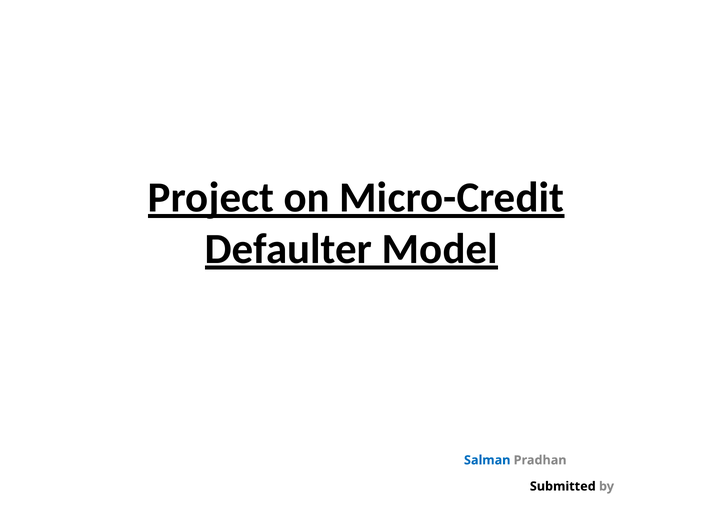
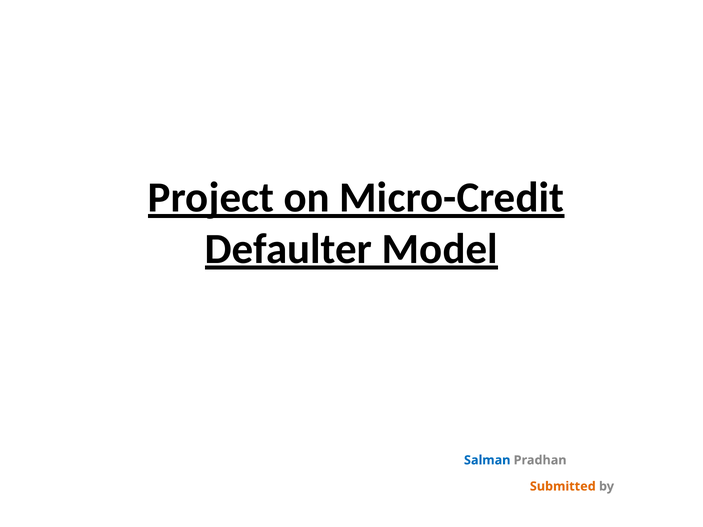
Submitted colour: black -> orange
